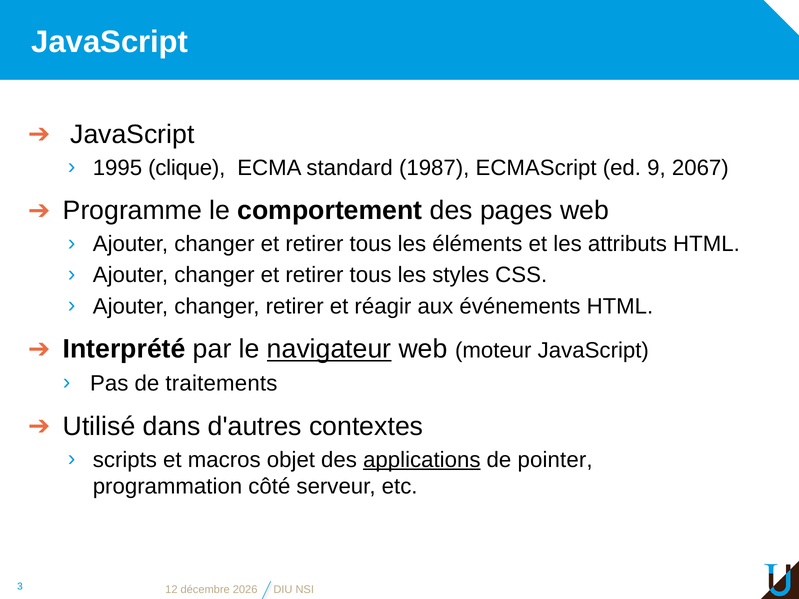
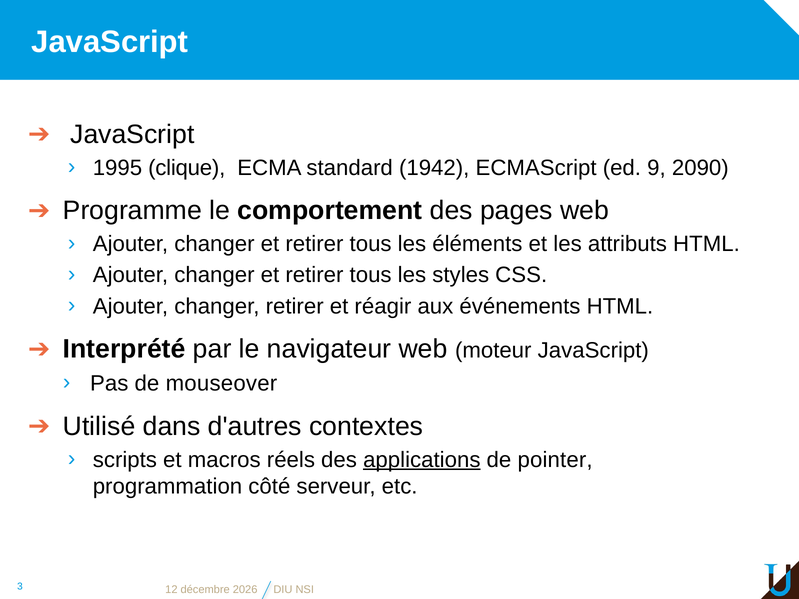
1987: 1987 -> 1942
2067: 2067 -> 2090
navigateur underline: present -> none
traitements: traitements -> mouseover
objet: objet -> réels
